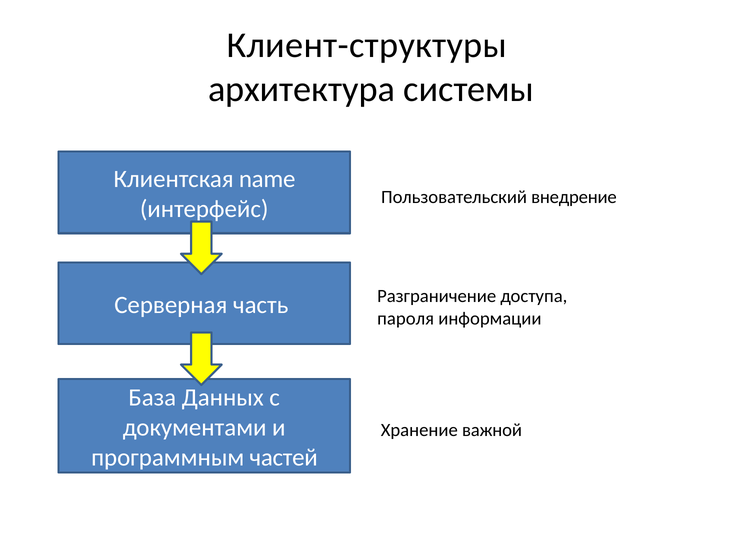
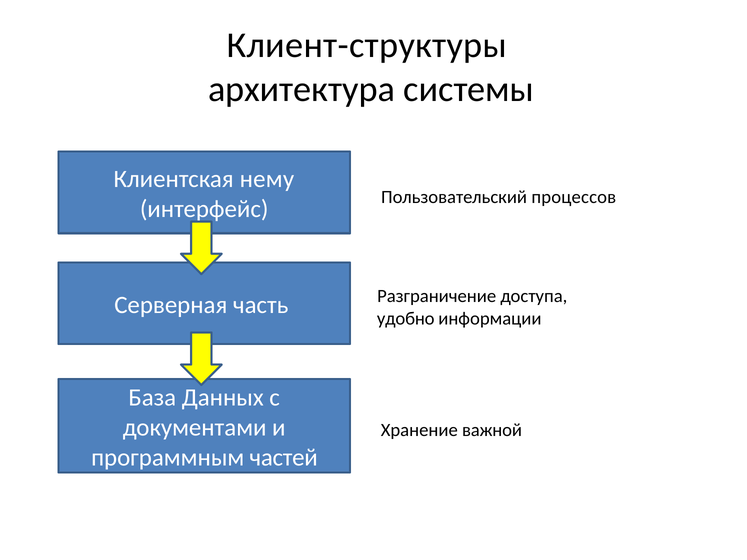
name: name -> нему
внедрение: внедрение -> процессов
пароля: пароля -> удобно
